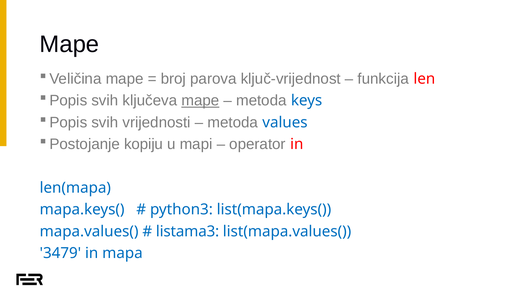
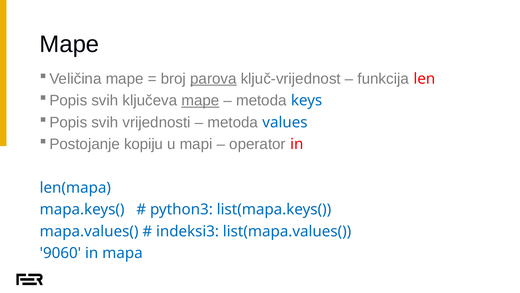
parova underline: none -> present
listama3: listama3 -> indeksi3
3479: 3479 -> 9060
